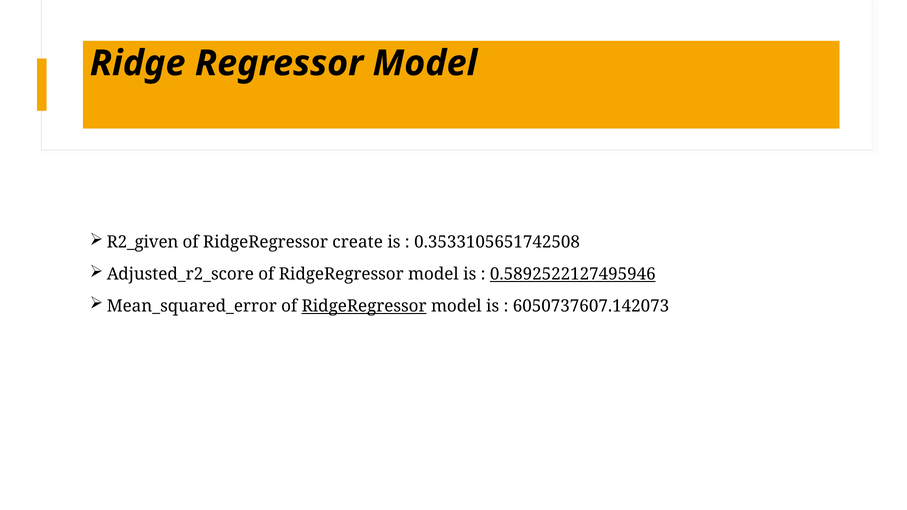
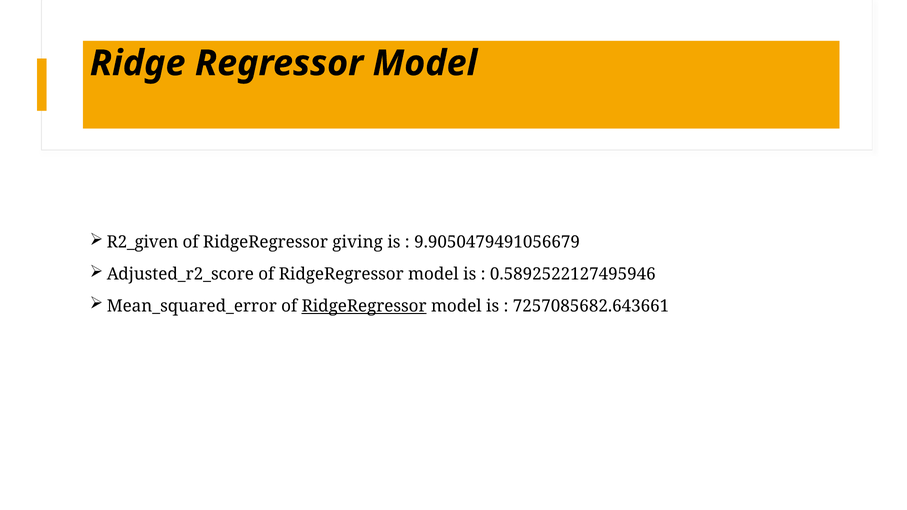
create: create -> giving
0.3533105651742508: 0.3533105651742508 -> 9.9050479491056679
0.5892522127495946 underline: present -> none
6050737607.142073: 6050737607.142073 -> 7257085682.643661
